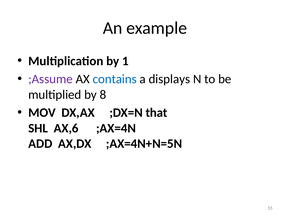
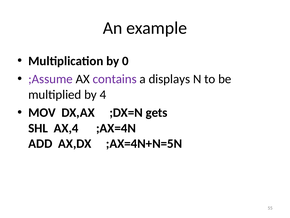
1: 1 -> 0
contains colour: blue -> purple
8: 8 -> 4
that: that -> gets
AX,6: AX,6 -> AX,4
